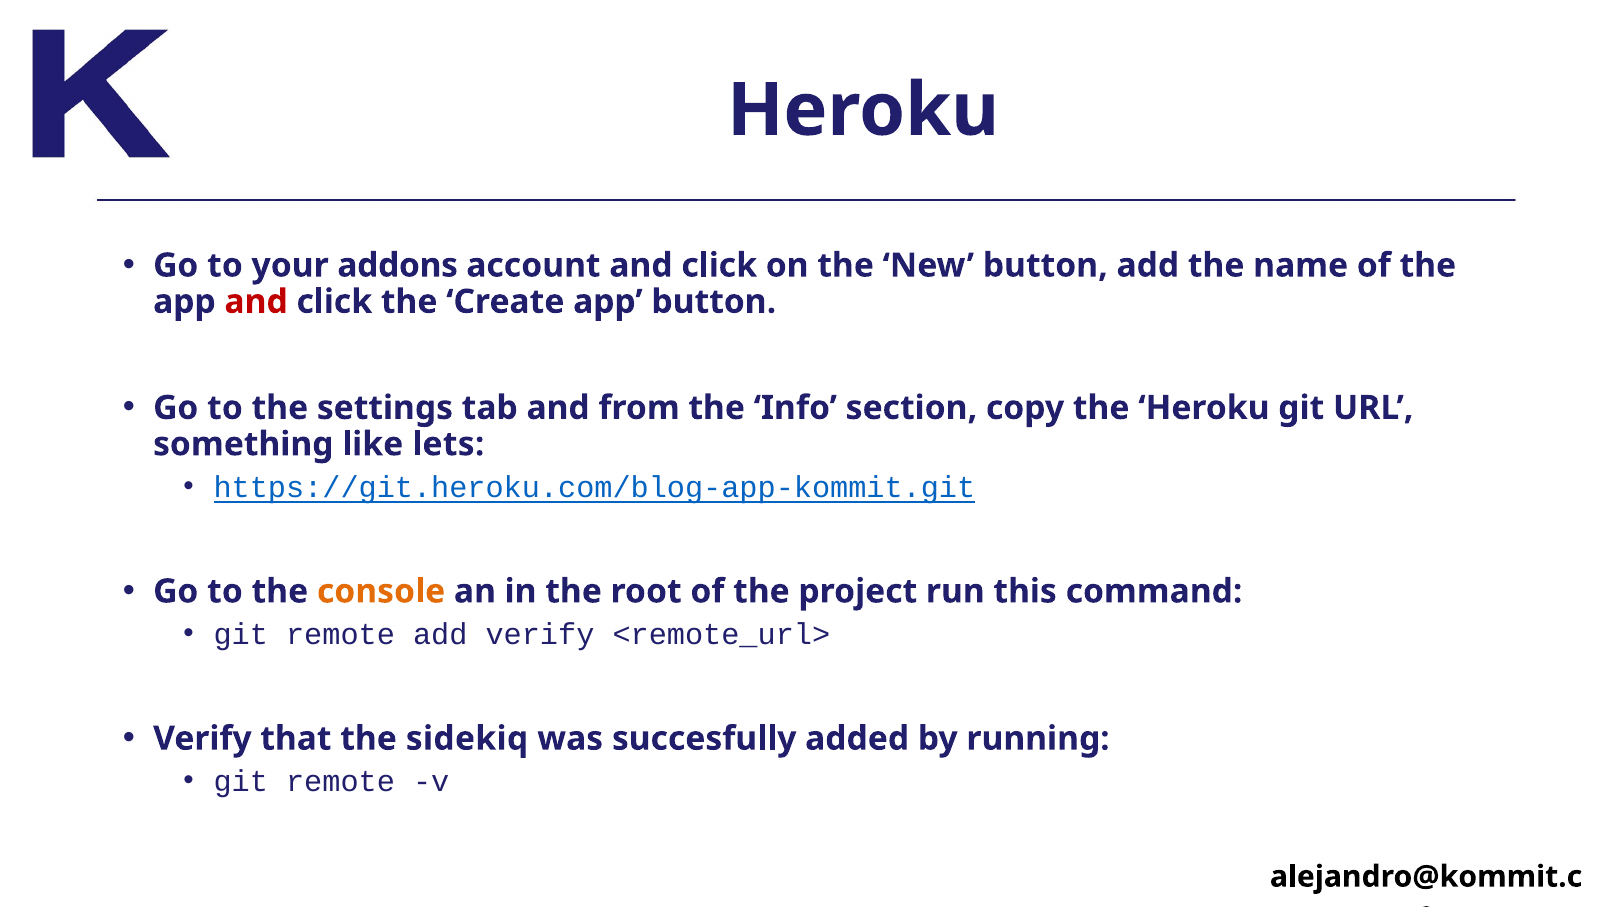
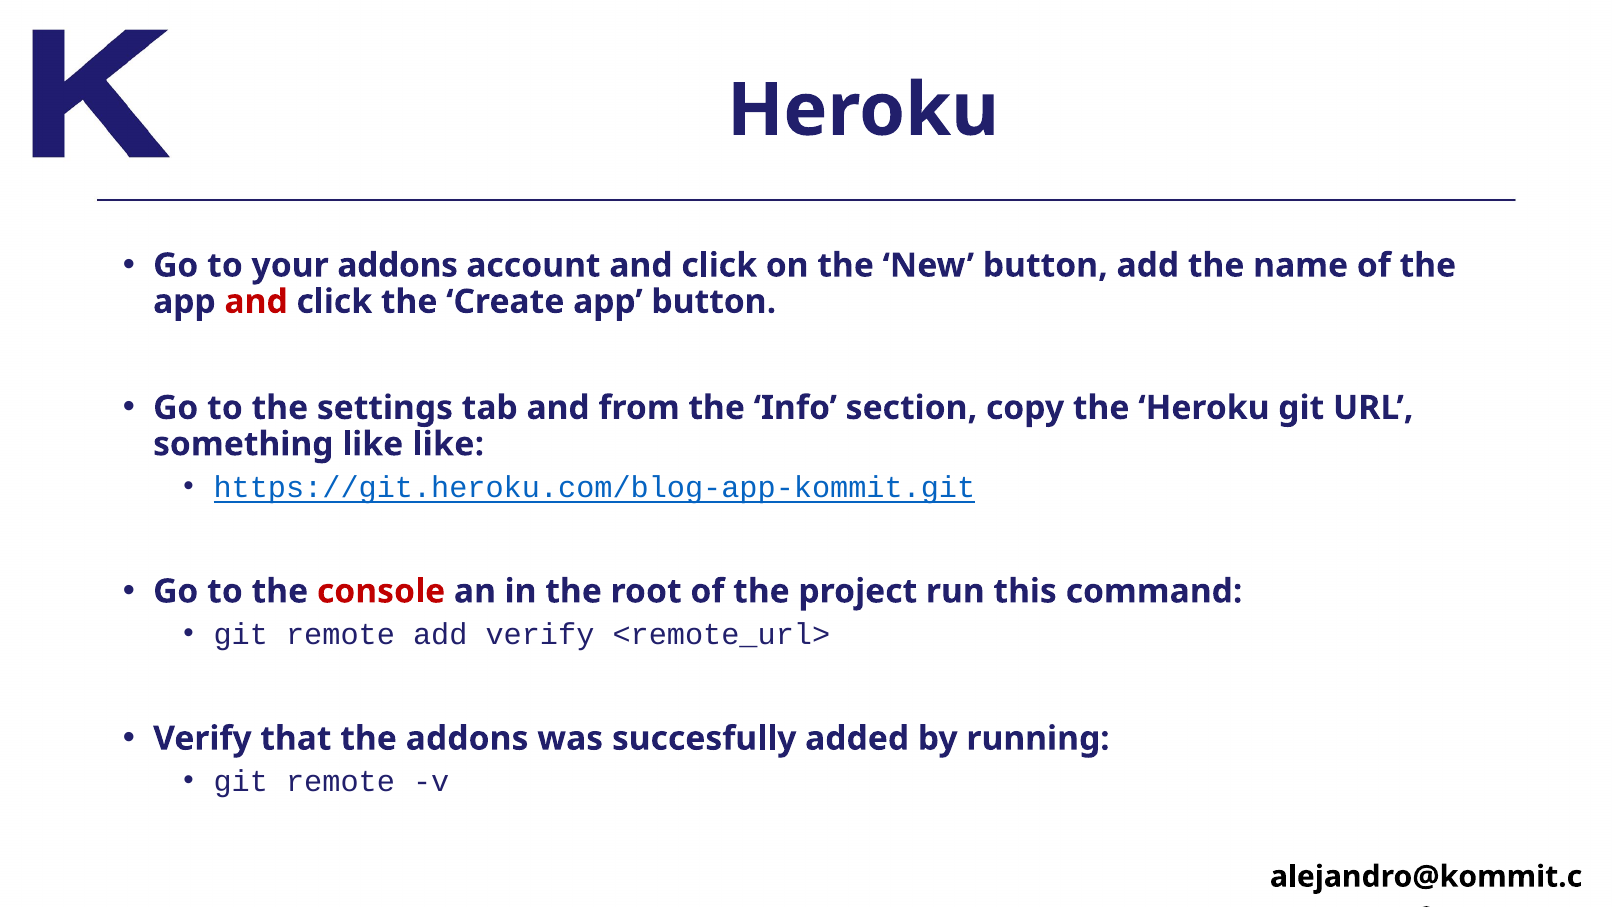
like lets: lets -> like
console colour: orange -> red
the sidekiq: sidekiq -> addons
